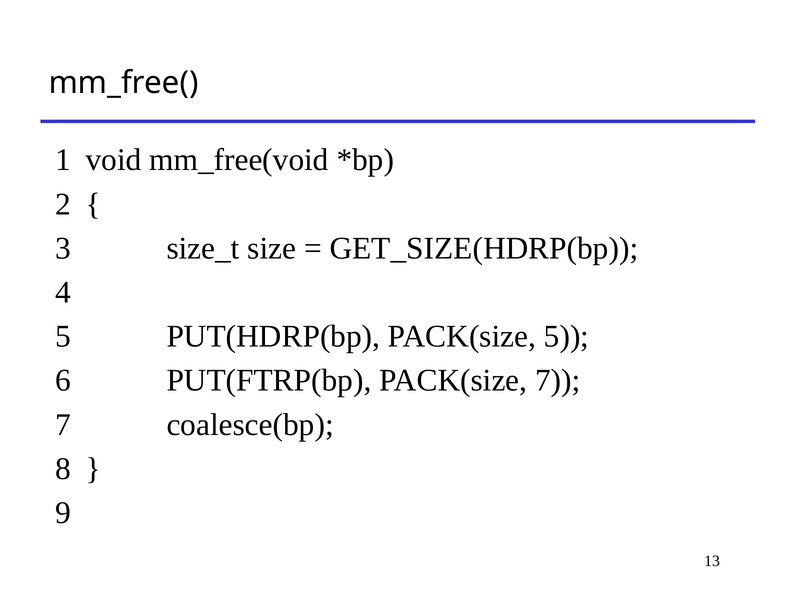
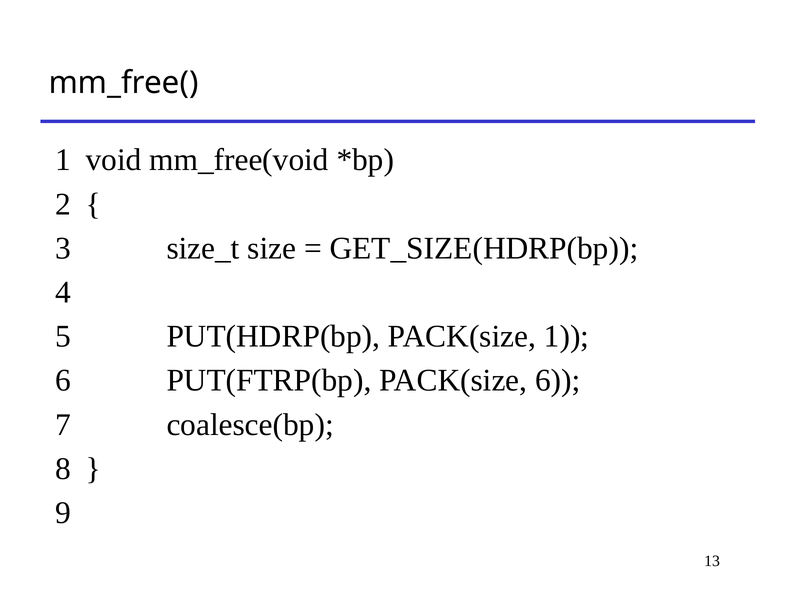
PACK(size 5: 5 -> 1
PACK(size 7: 7 -> 6
